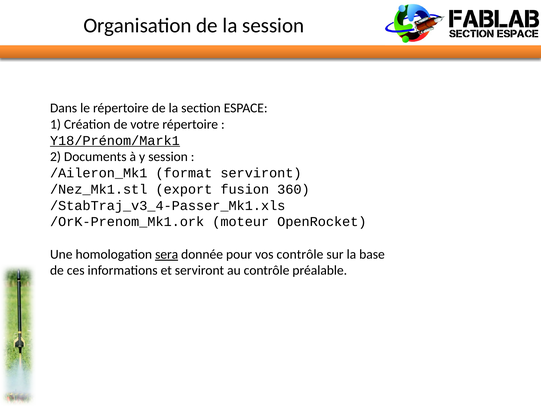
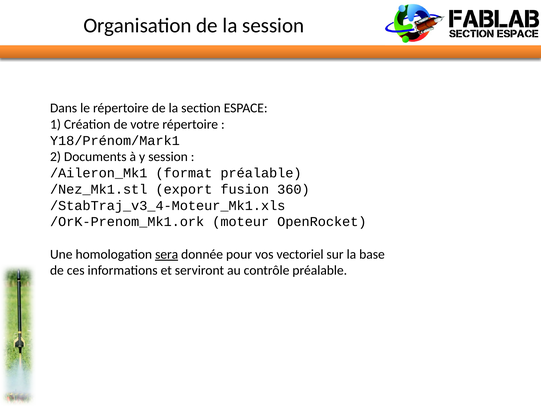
Y18/Prénom/Mark1 underline: present -> none
format serviront: serviront -> préalable
/StabTraj_v3_4-Passer_Mk1.xls: /StabTraj_v3_4-Passer_Mk1.xls -> /StabTraj_v3_4-Moteur_Mk1.xls
vos contrôle: contrôle -> vectoriel
